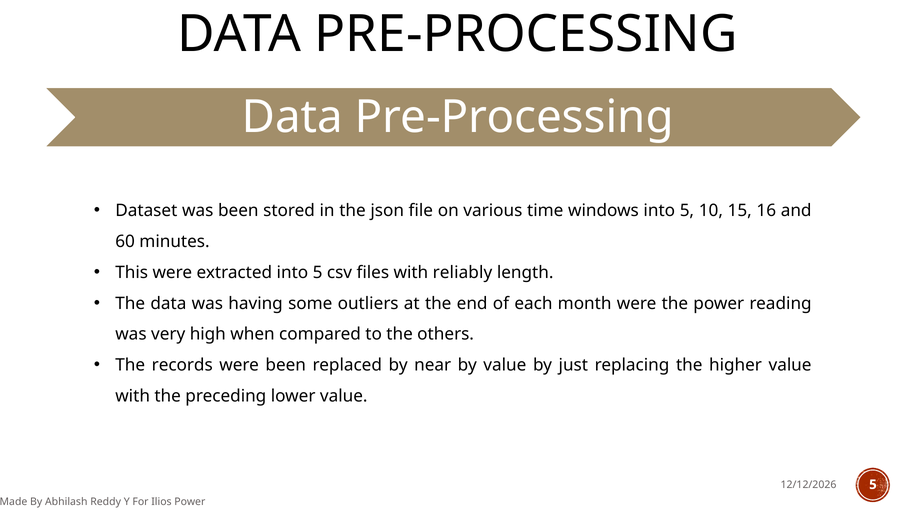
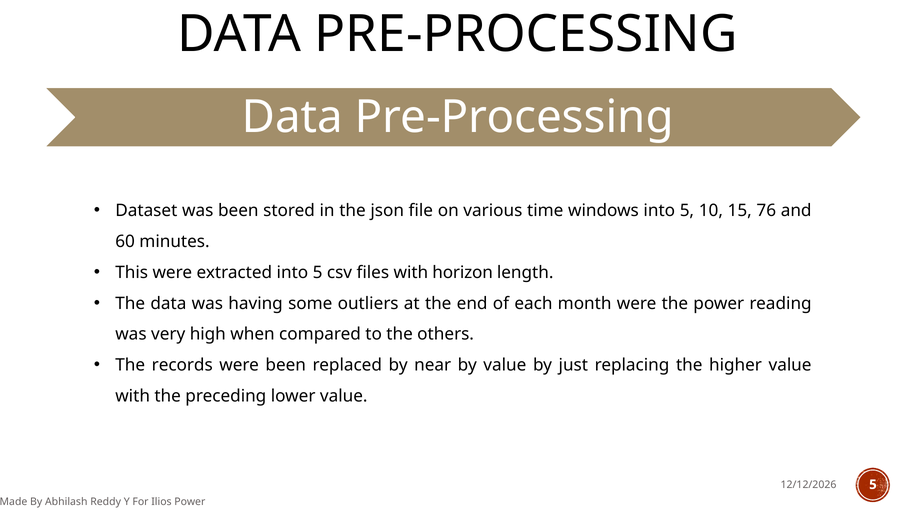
16: 16 -> 76
reliably: reliably -> horizon
